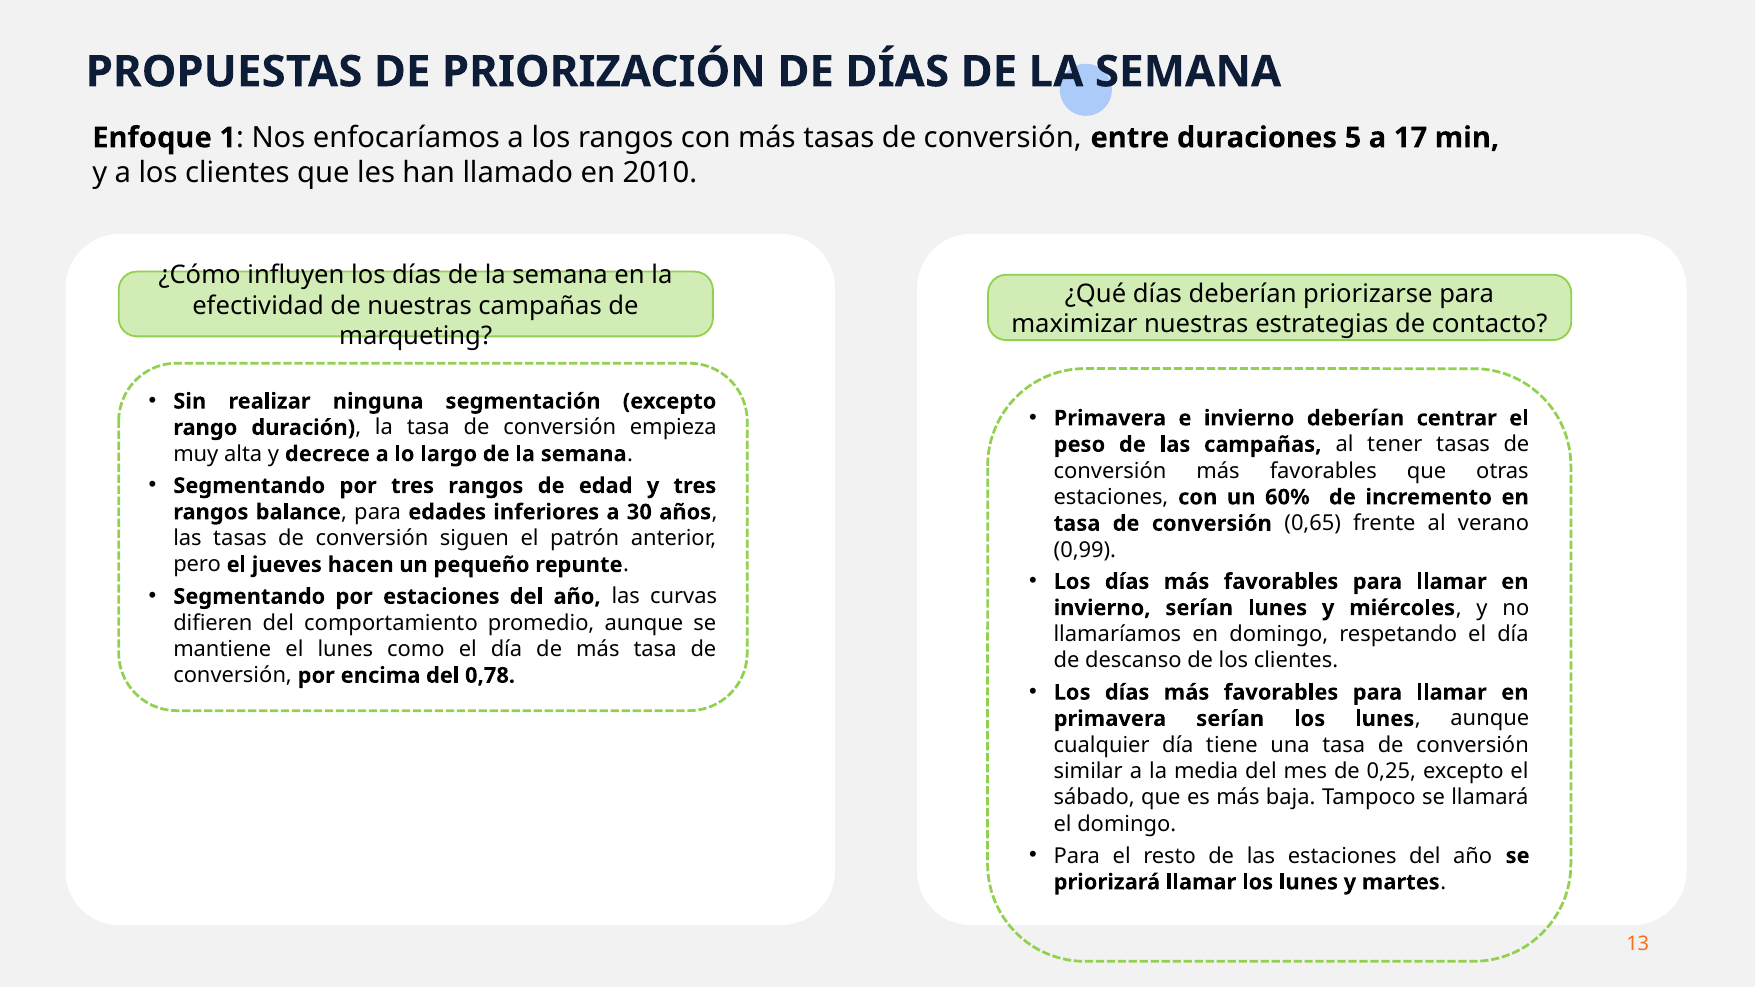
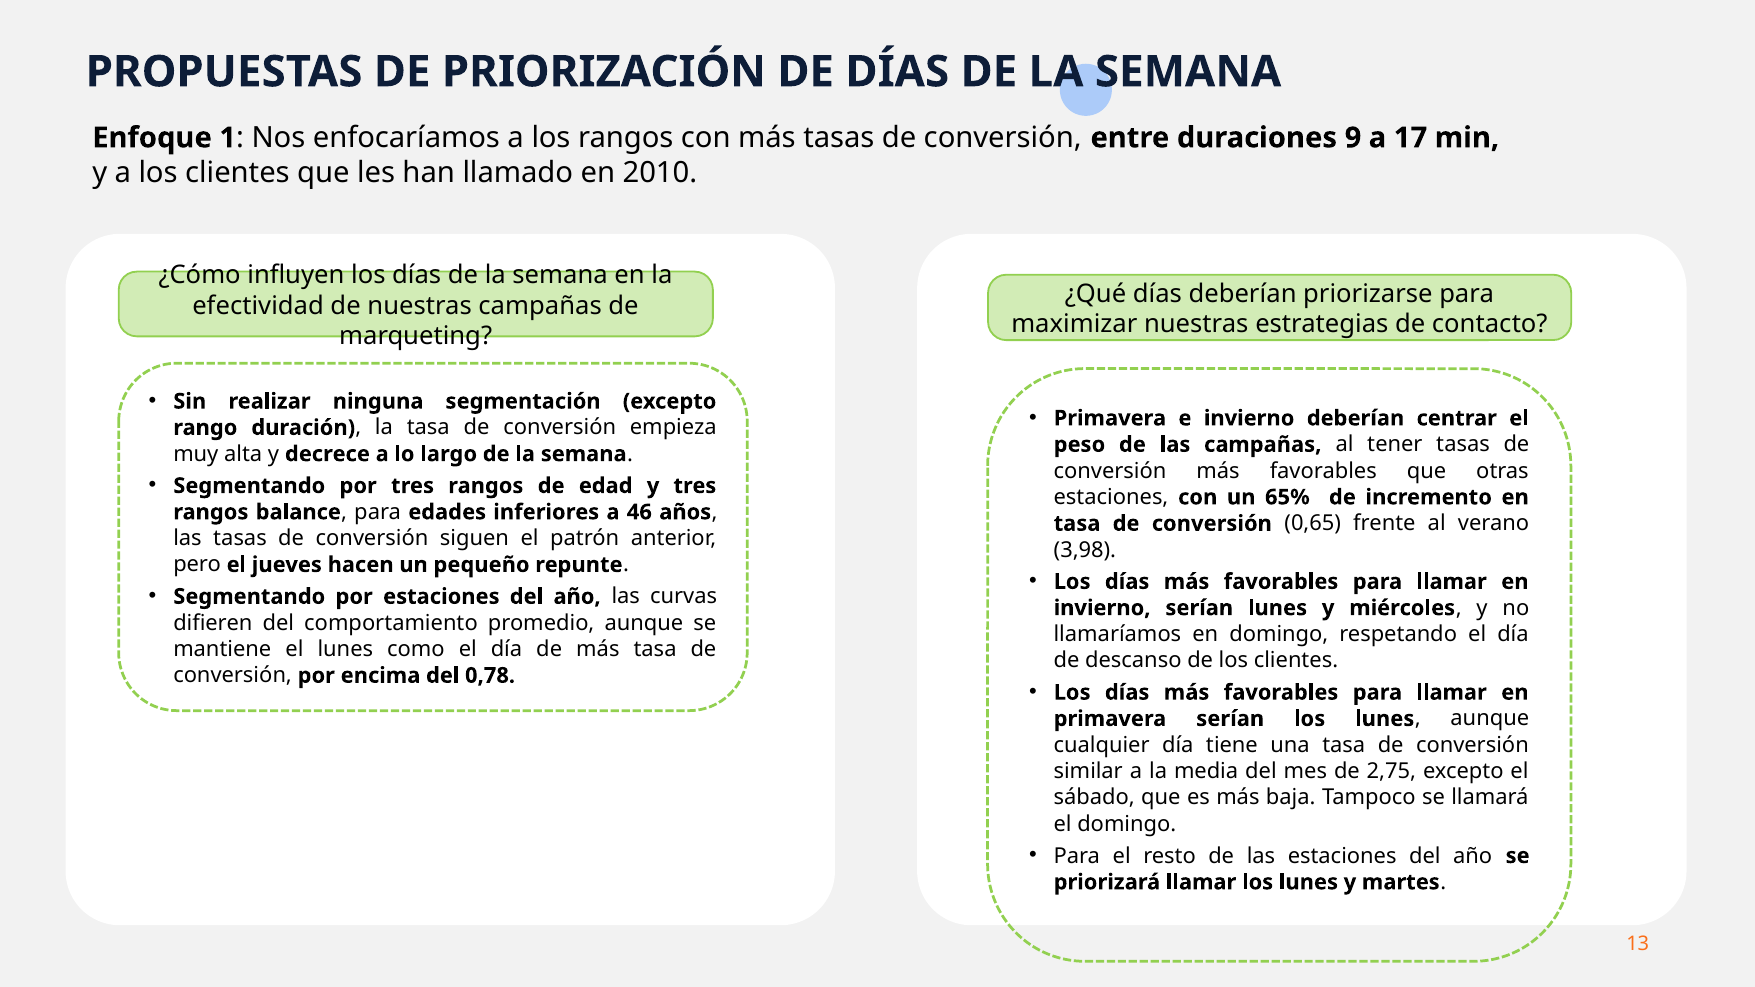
5: 5 -> 9
60%: 60% -> 65%
30: 30 -> 46
0,99: 0,99 -> 3,98
0,25: 0,25 -> 2,75
